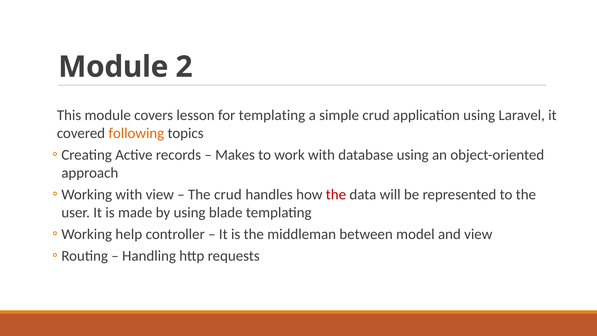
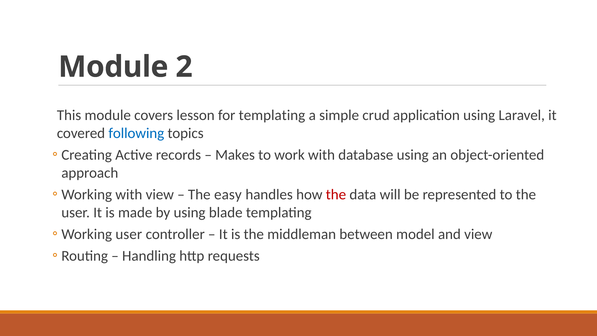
following colour: orange -> blue
The crud: crud -> easy
help at (129, 234): help -> user
